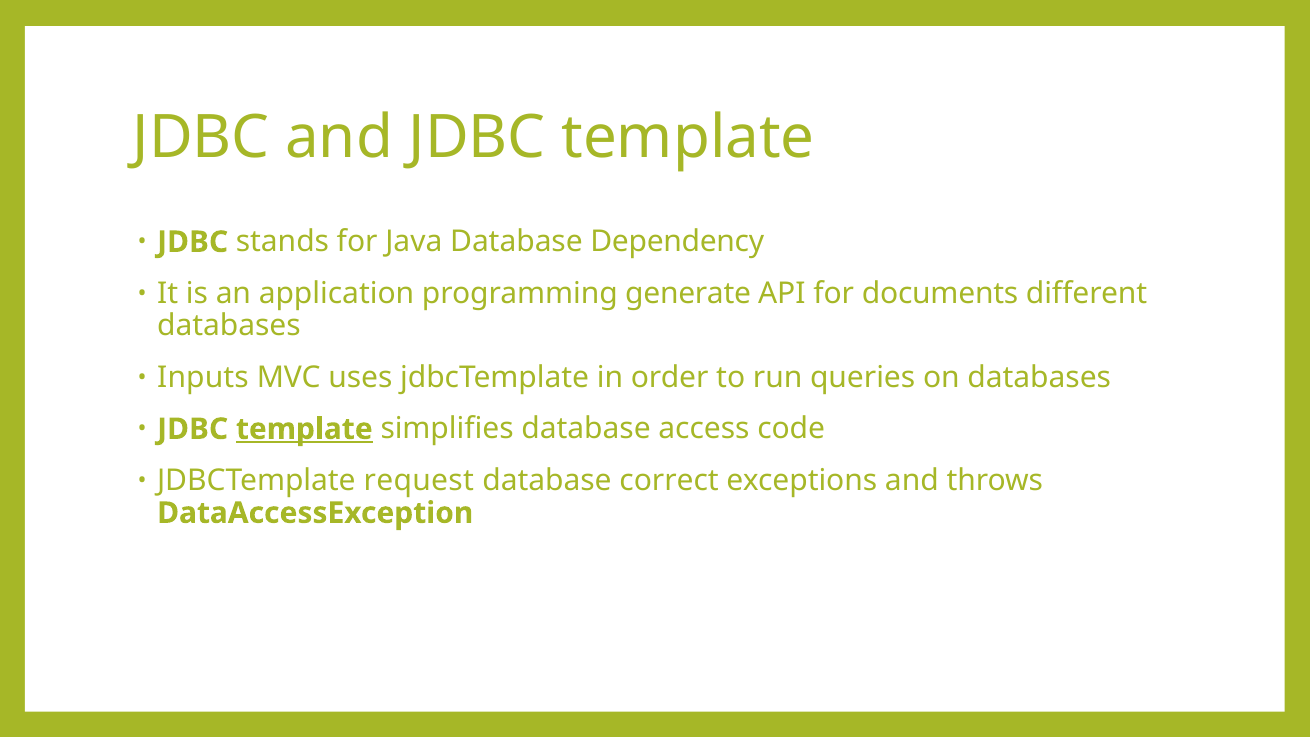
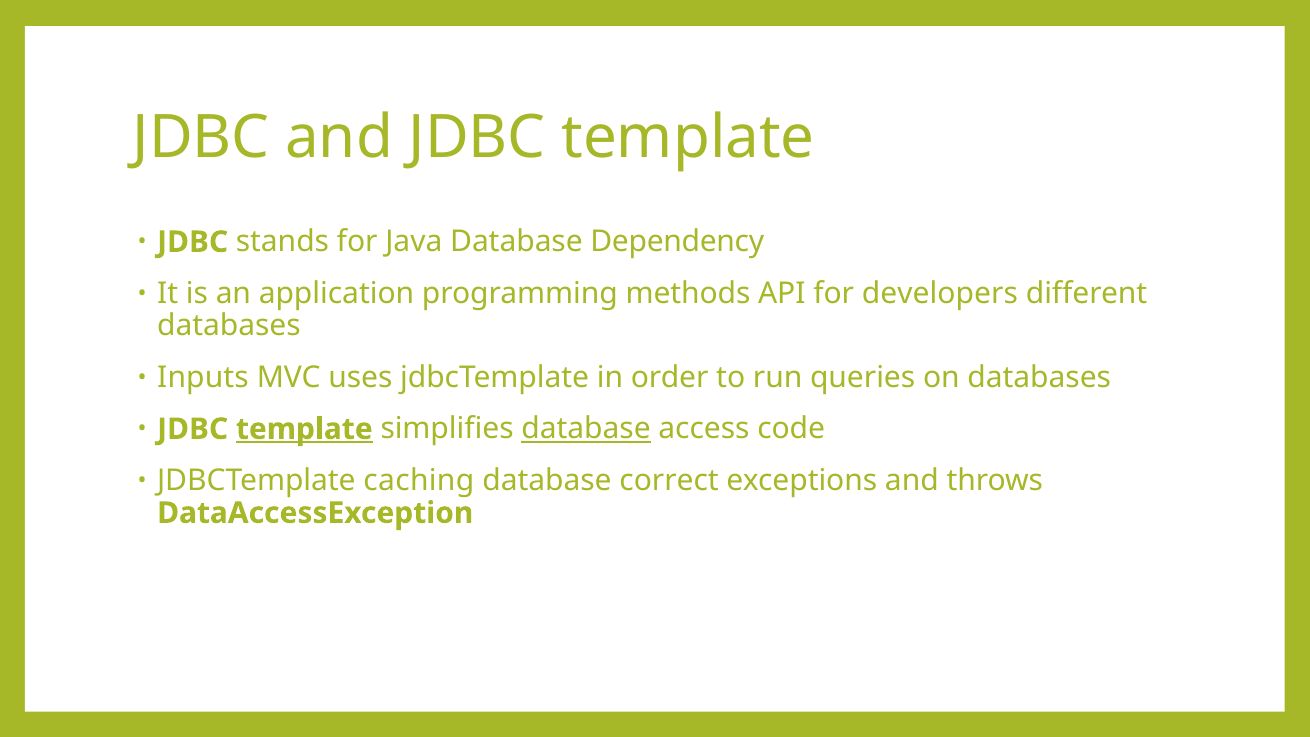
generate: generate -> methods
documents: documents -> developers
database at (586, 429) underline: none -> present
request: request -> caching
